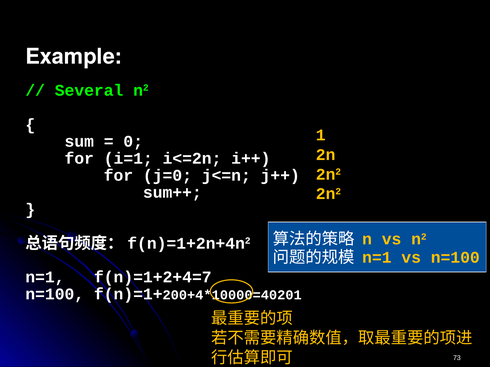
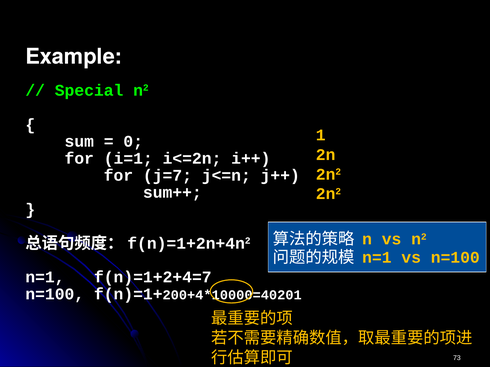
Several: Several -> Special
j=0: j=0 -> j=7
